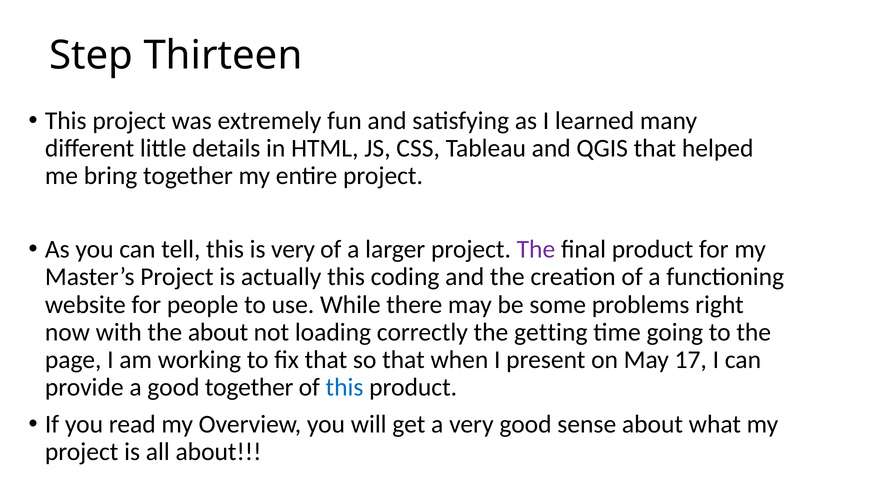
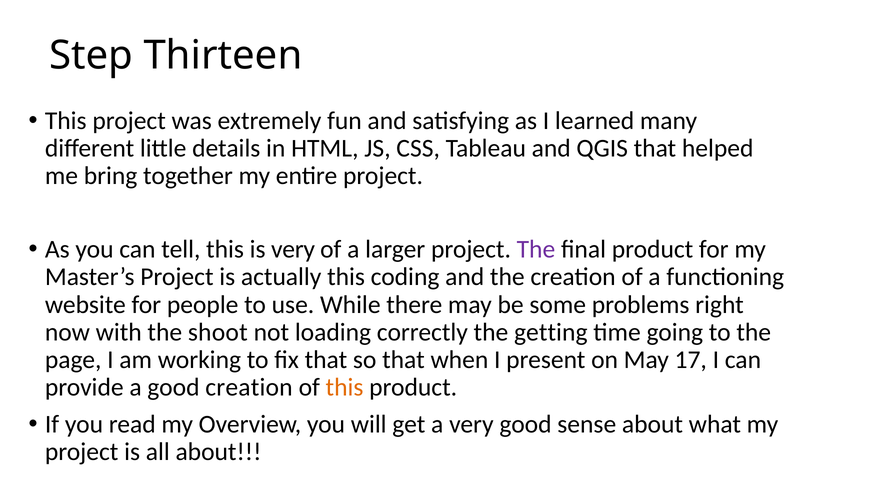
the about: about -> shoot
good together: together -> creation
this at (345, 387) colour: blue -> orange
